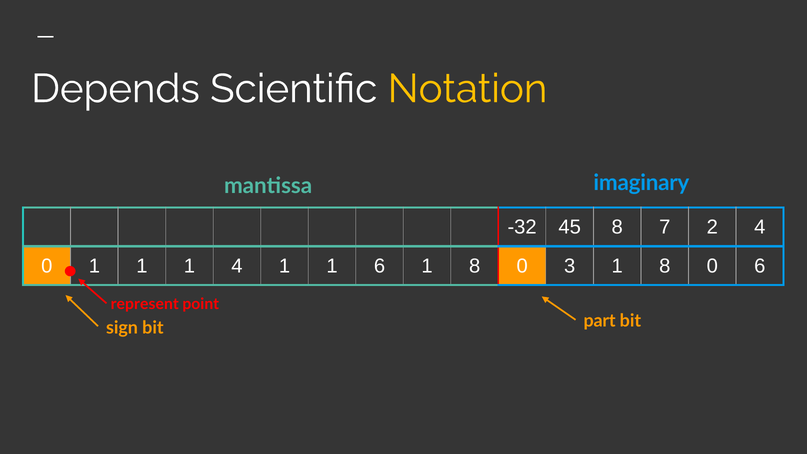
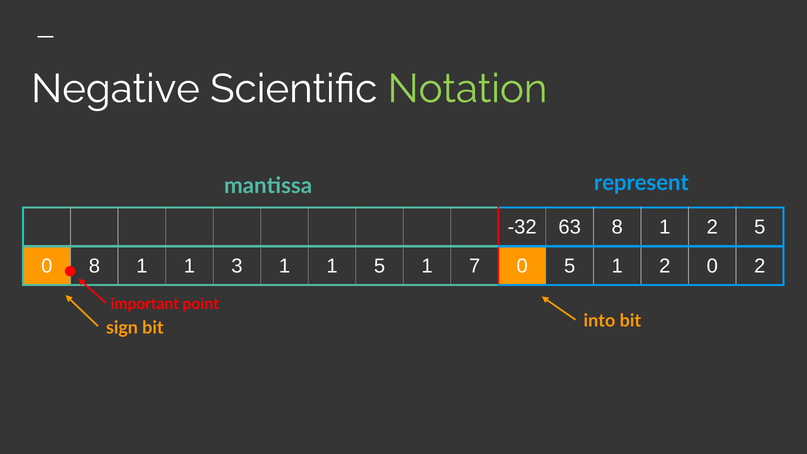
Depends: Depends -> Negative
Notation colour: yellow -> light green
imaginary: imaginary -> represent
45: 45 -> 63
7 at (665, 227): 7 -> 1
2 4: 4 -> 5
0 1: 1 -> 8
1 4: 4 -> 3
1 6: 6 -> 5
8 at (475, 266): 8 -> 7
0 3: 3 -> 5
8 at (665, 266): 8 -> 2
0 6: 6 -> 2
represent: represent -> important
part: part -> into
